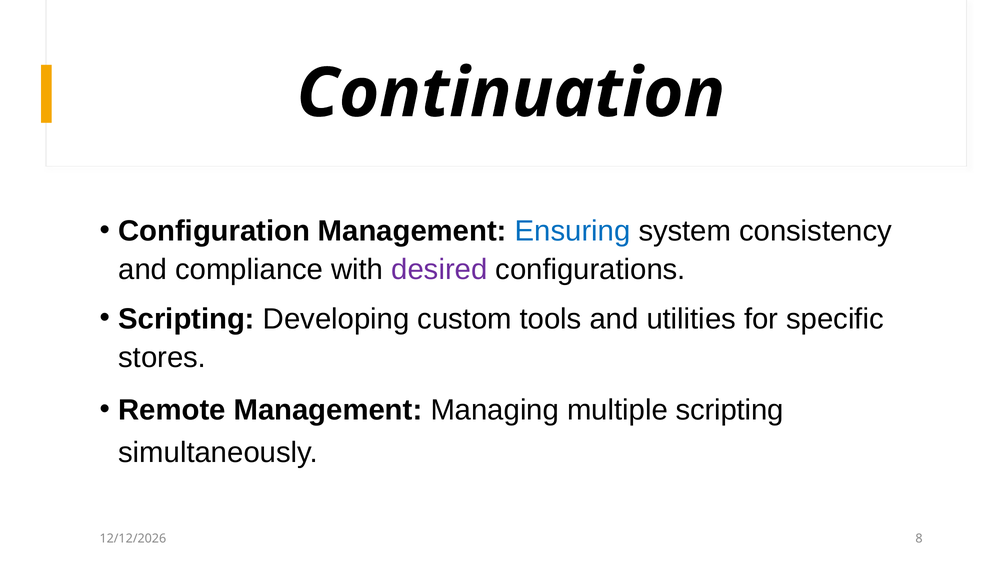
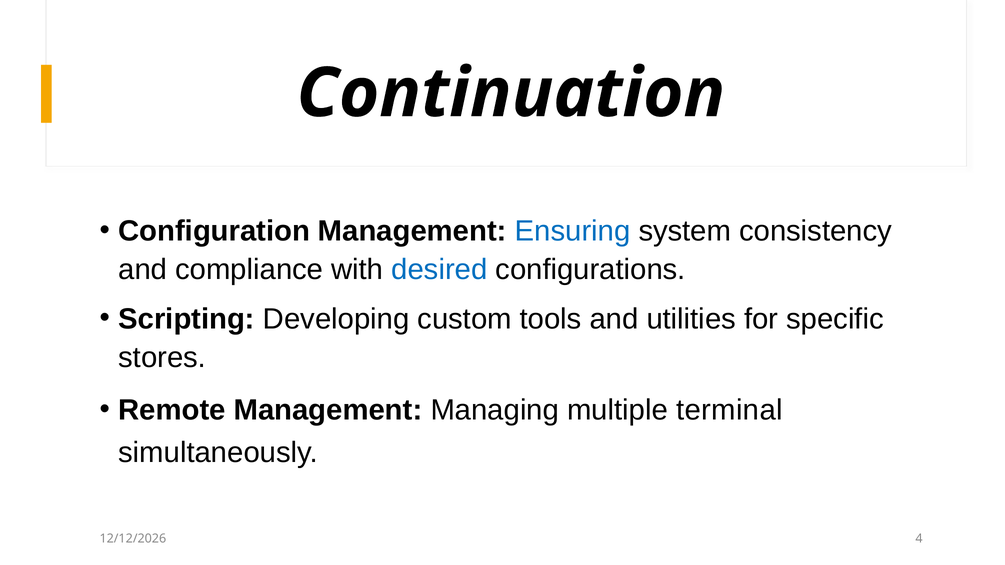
desired colour: purple -> blue
multiple scripting: scripting -> terminal
8: 8 -> 4
